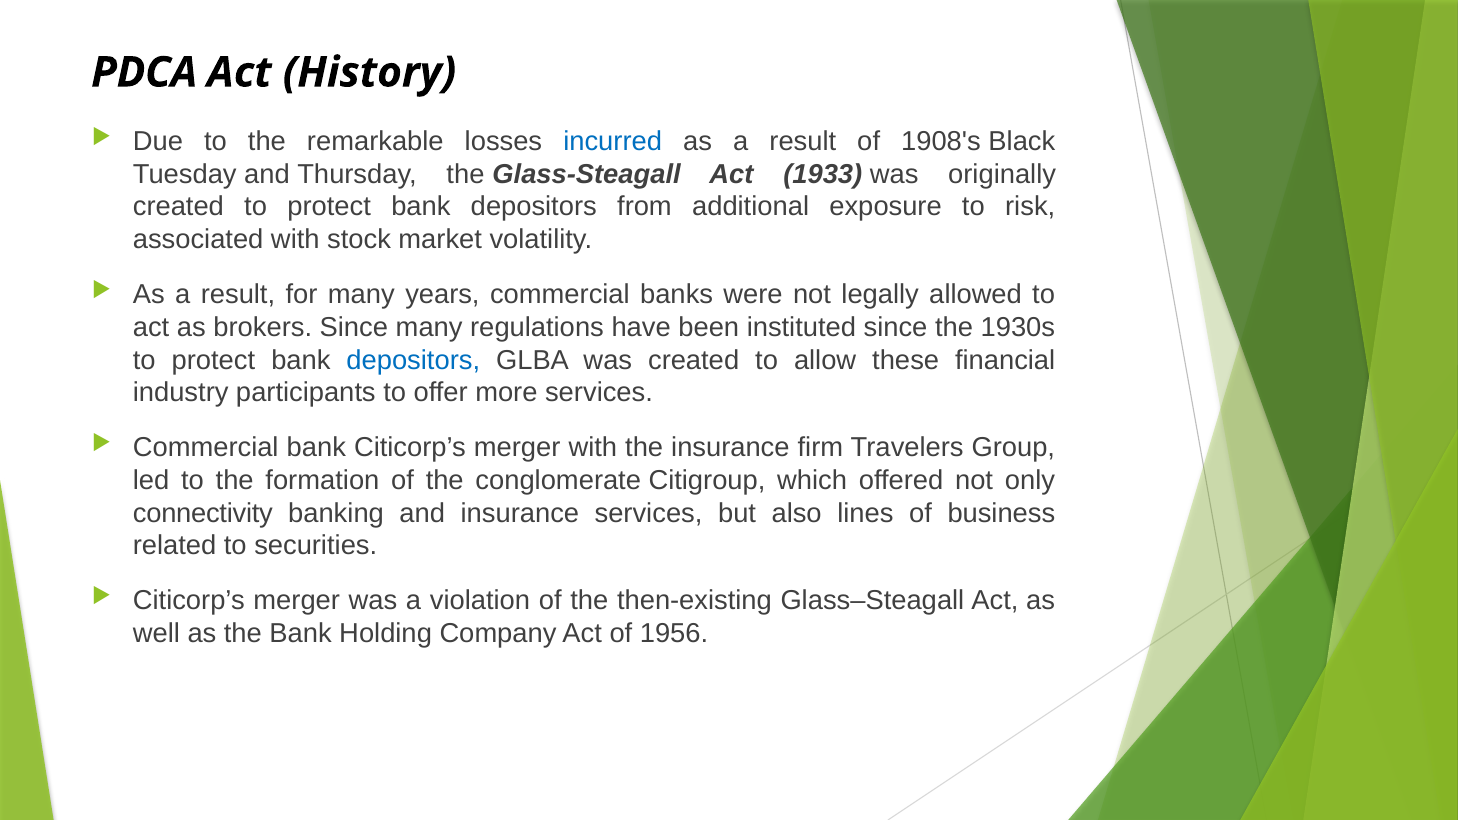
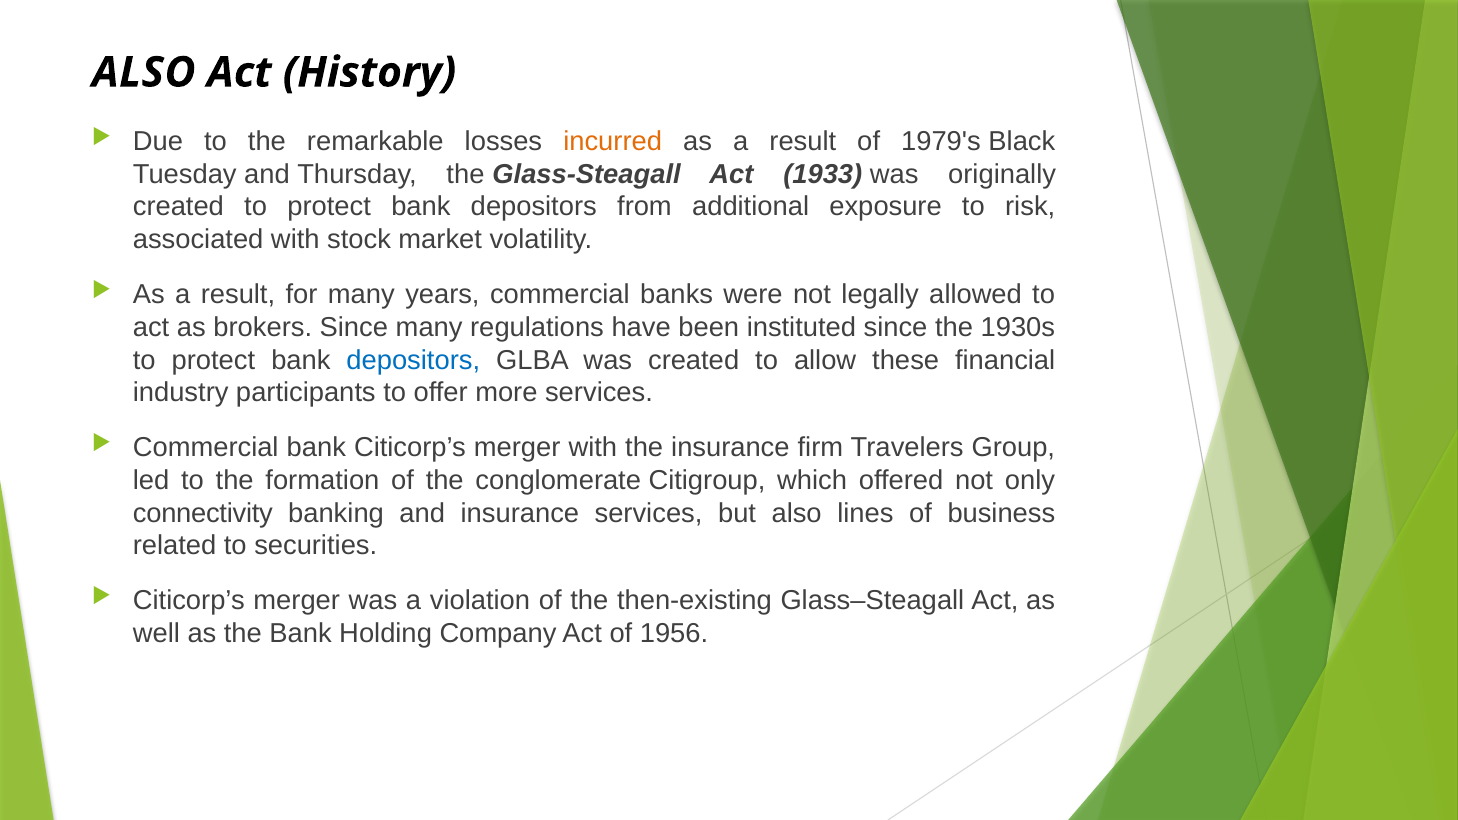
PDCA at (144, 73): PDCA -> ALSO
incurred colour: blue -> orange
1908's: 1908's -> 1979's
